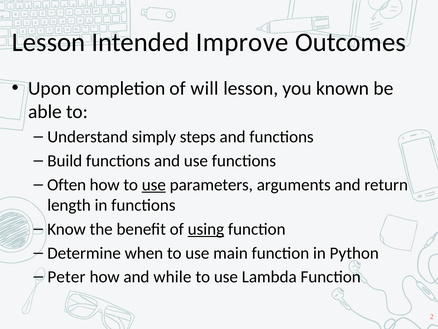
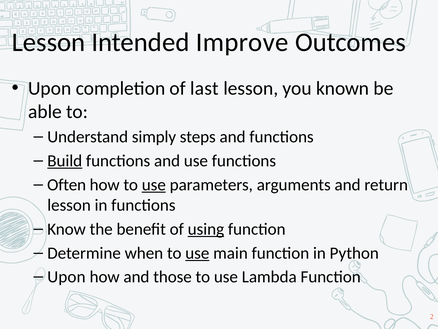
will: will -> last
Build underline: none -> present
length at (69, 205): length -> lesson
use at (197, 253) underline: none -> present
Peter at (66, 277): Peter -> Upon
while: while -> those
